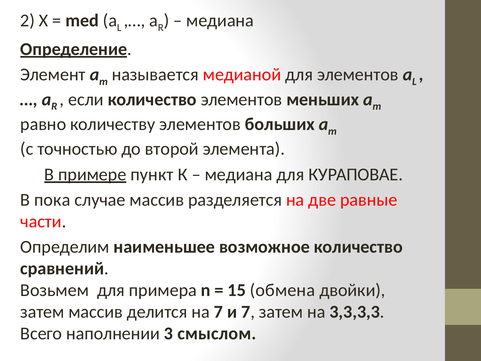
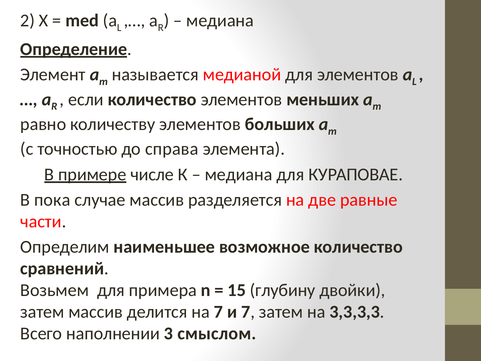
второй: второй -> справа
пункт: пункт -> числе
обмена: обмена -> глубину
